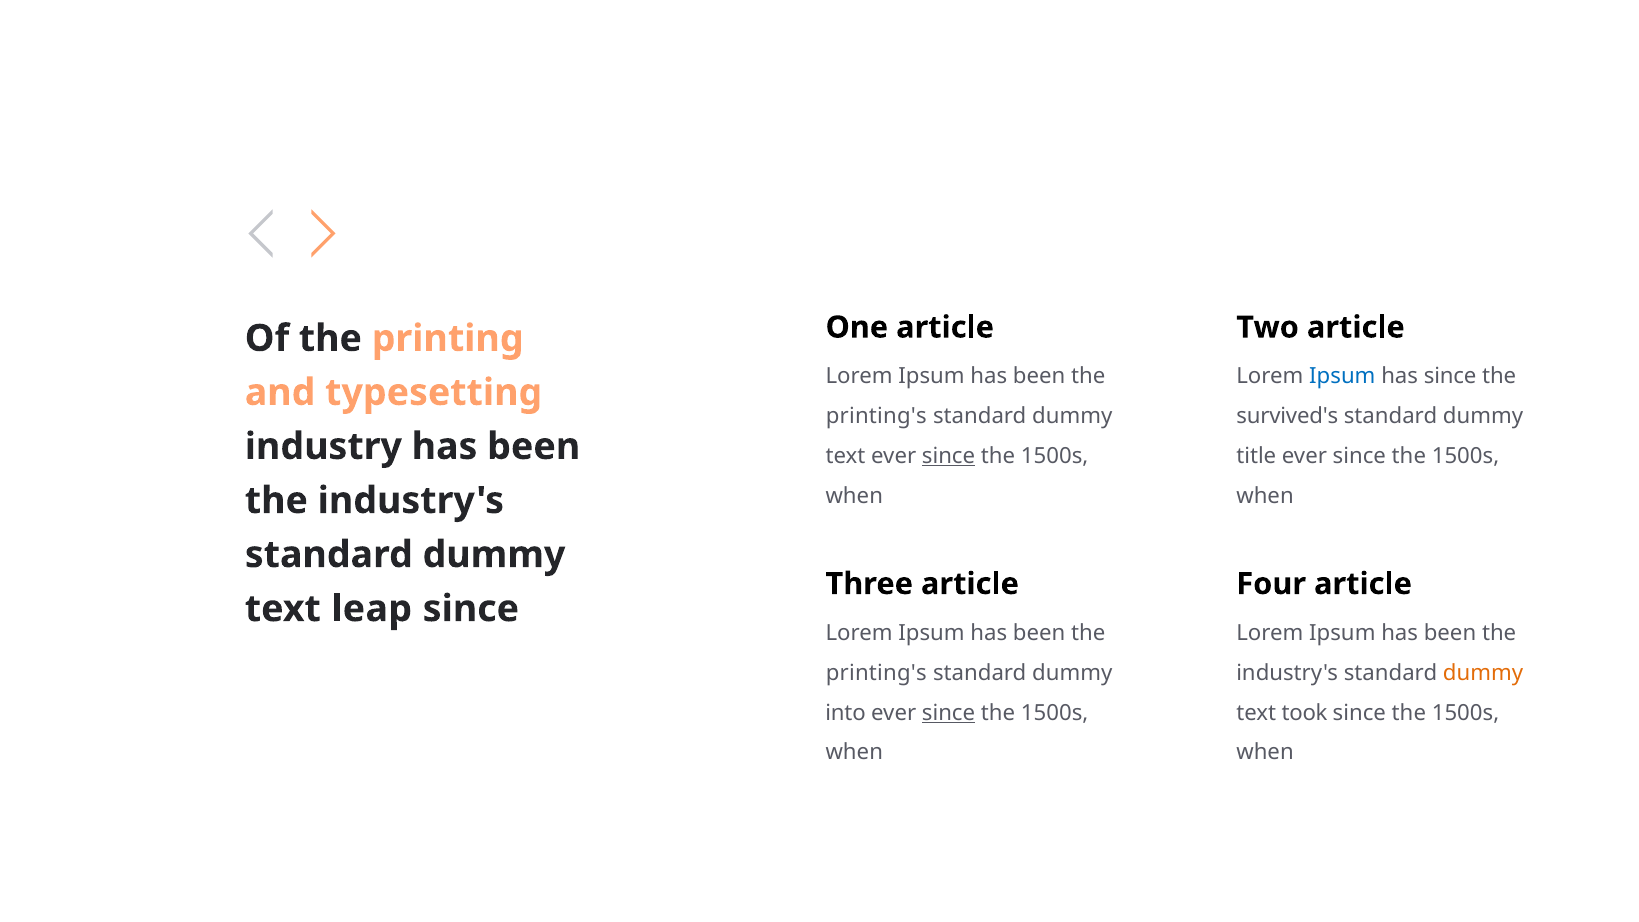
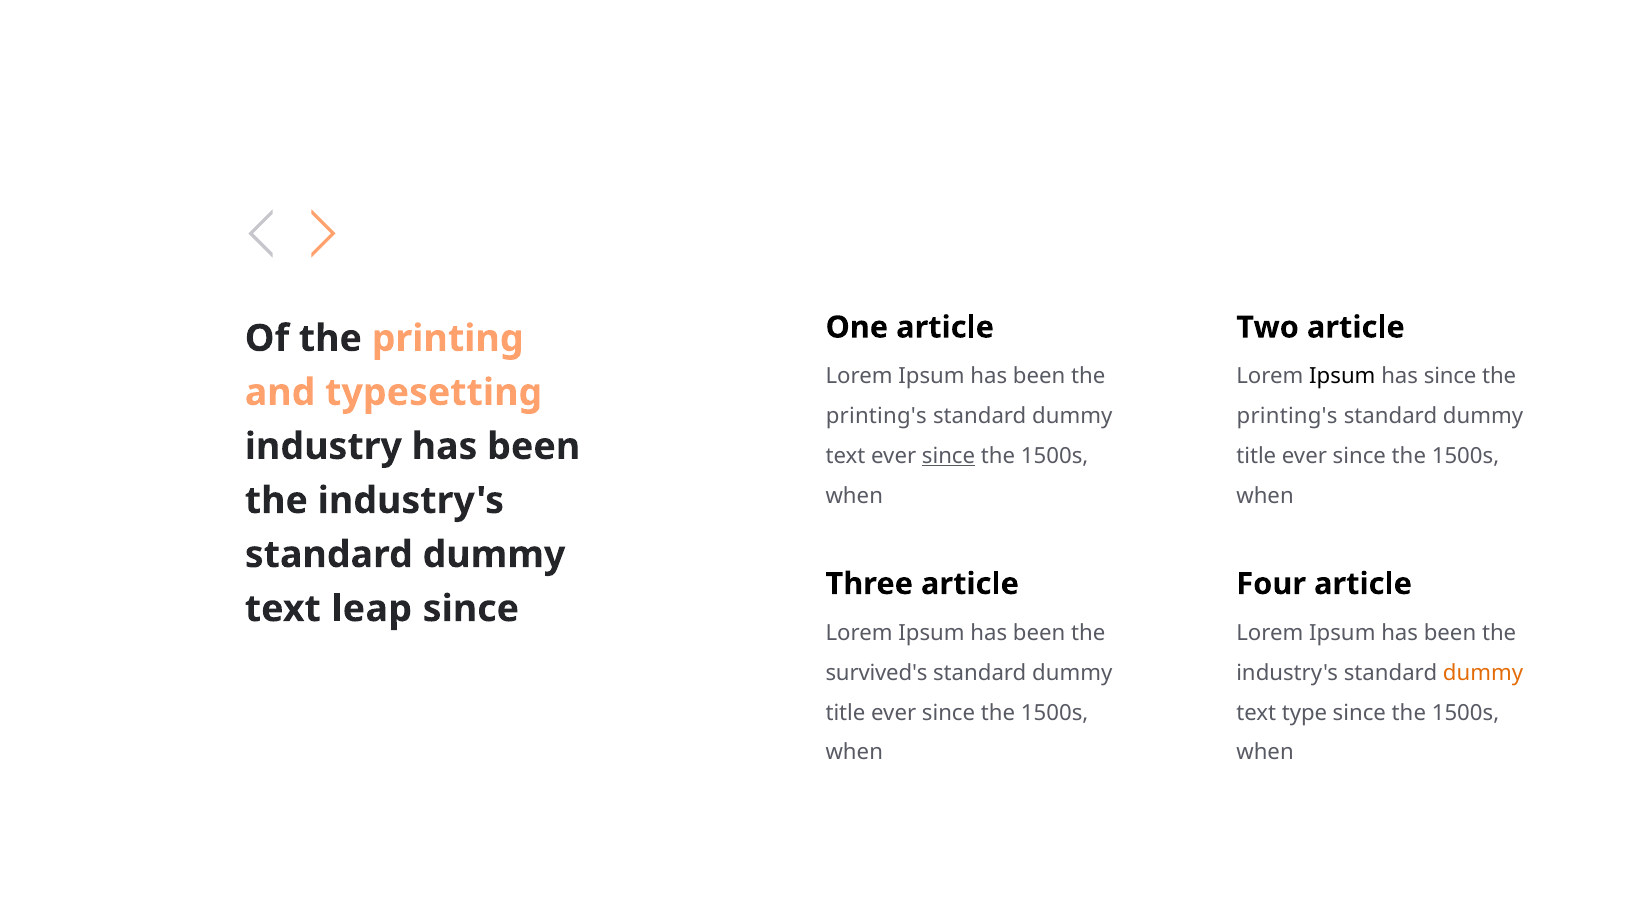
Ipsum at (1342, 376) colour: blue -> black
survived's at (1287, 416): survived's -> printing's
printing's at (876, 673): printing's -> survived's
into at (846, 713): into -> title
since at (949, 713) underline: present -> none
took: took -> type
